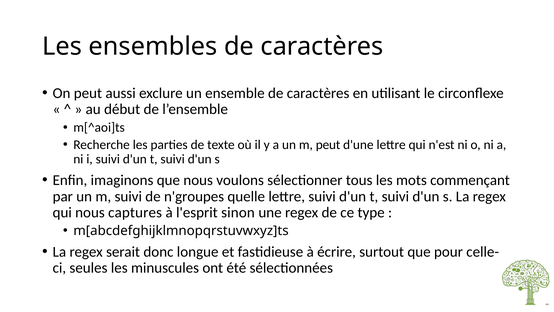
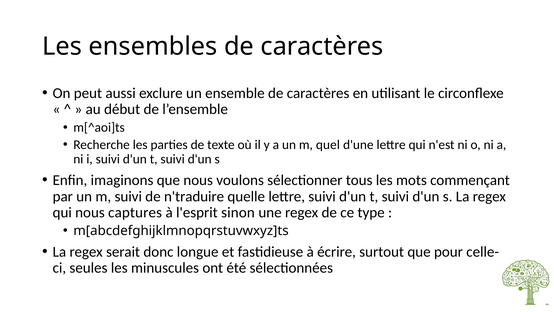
m peut: peut -> quel
n'groupes: n'groupes -> n'traduire
